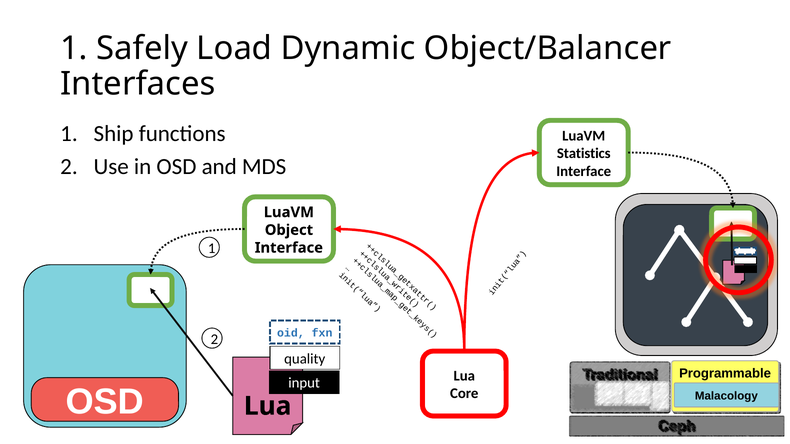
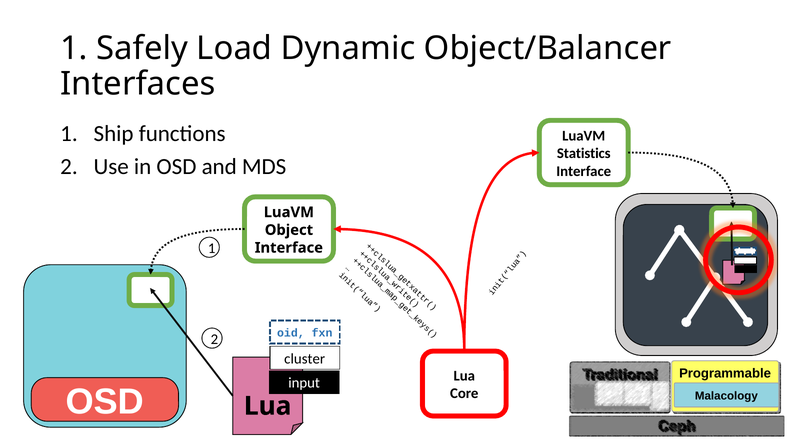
quality: quality -> cluster
